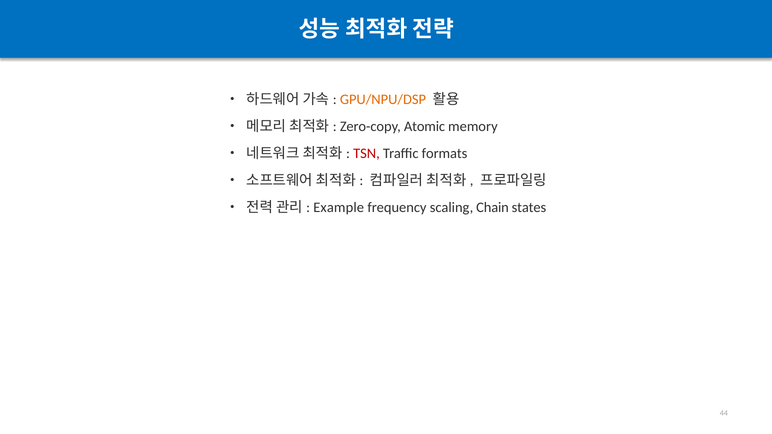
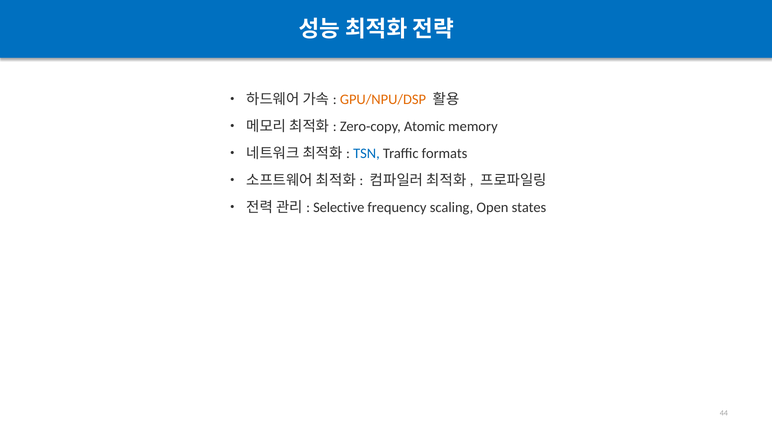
TSN colour: red -> blue
Example: Example -> Selective
Chain: Chain -> Open
